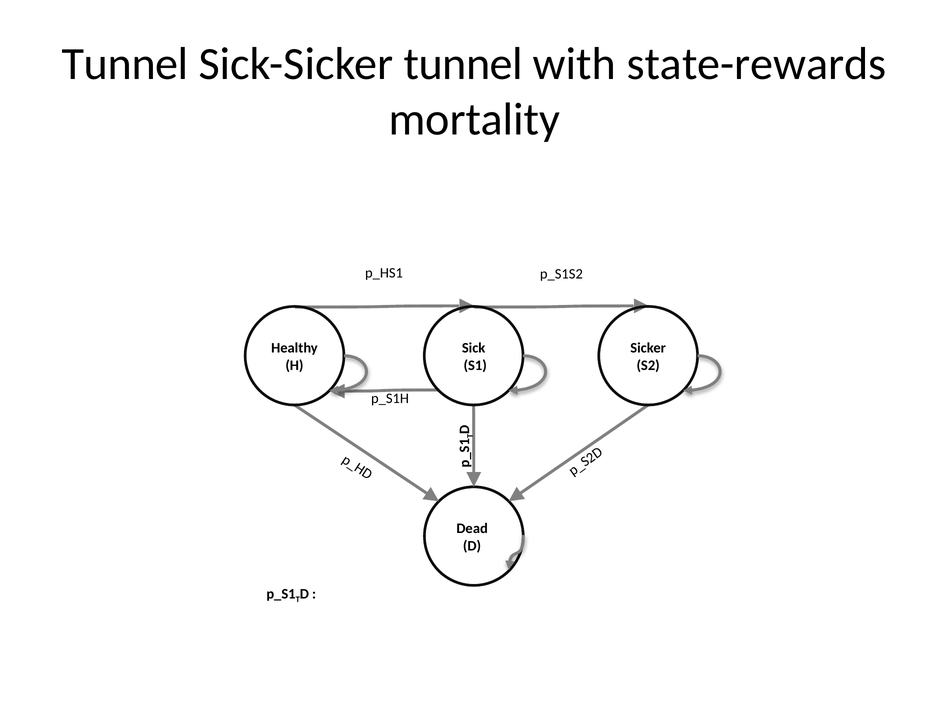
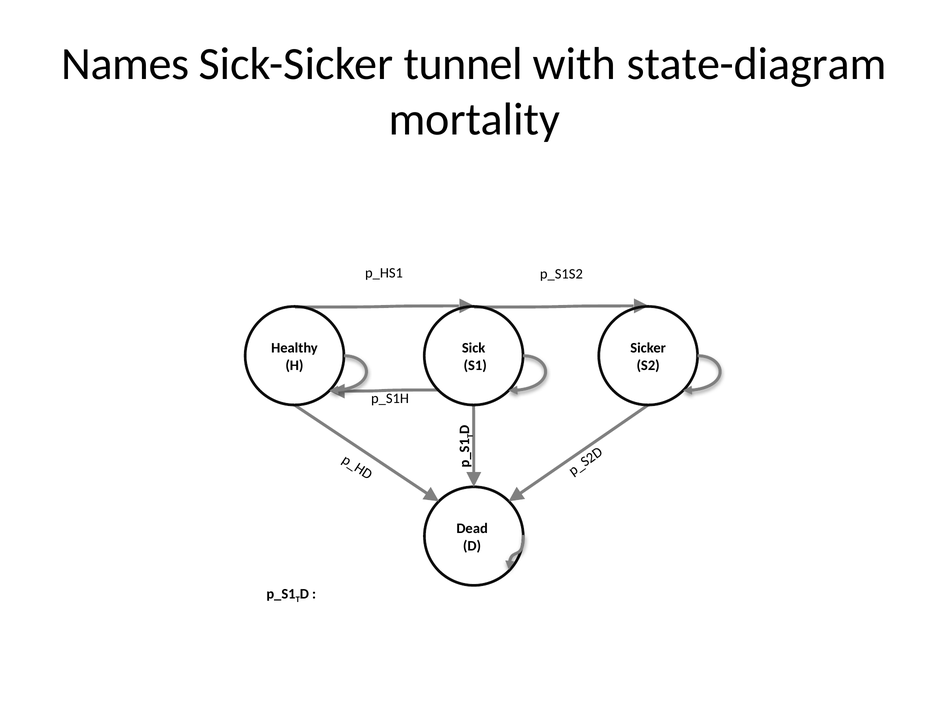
Tunnel at (125, 64): Tunnel -> Names
state-rewards: state-rewards -> state-diagram
